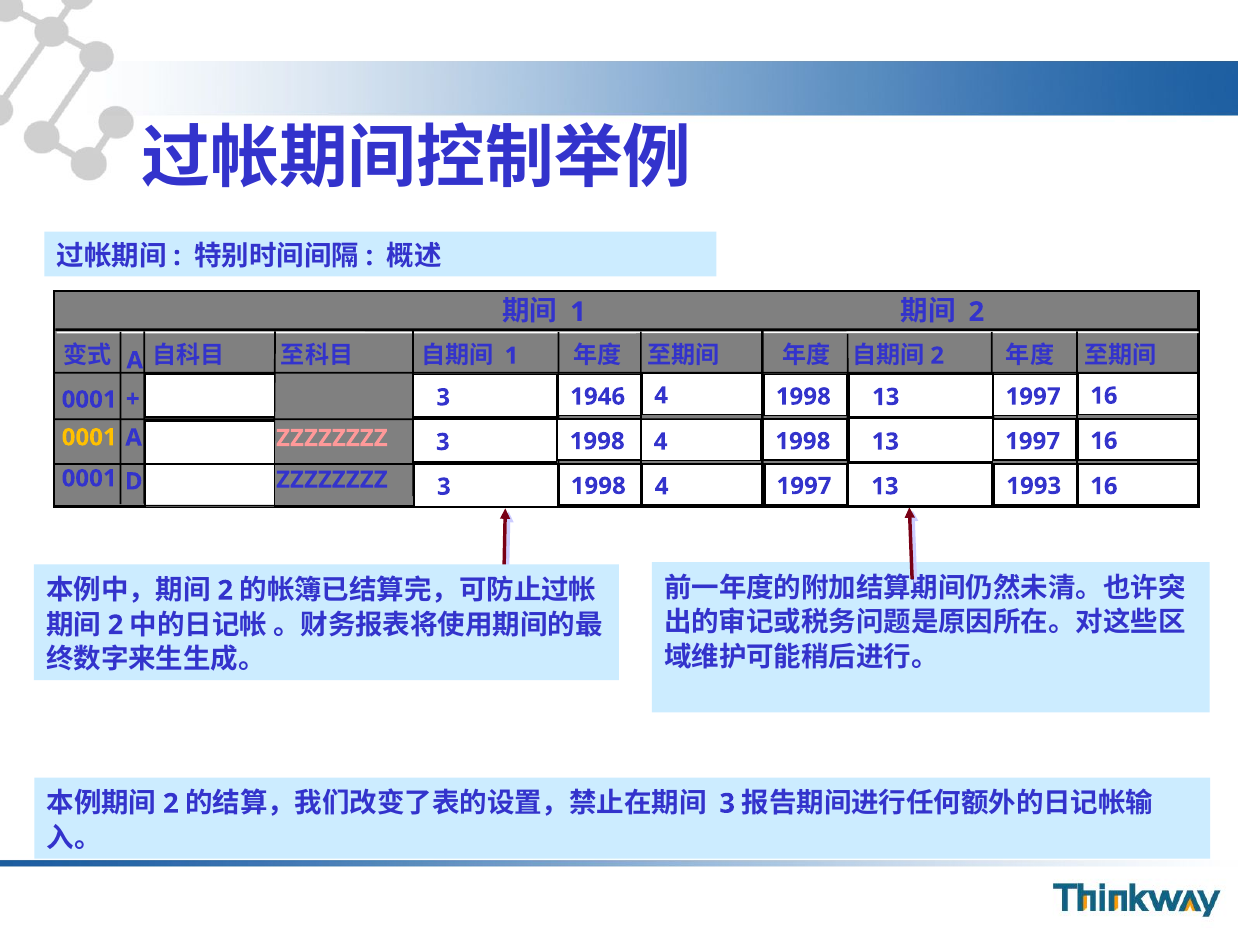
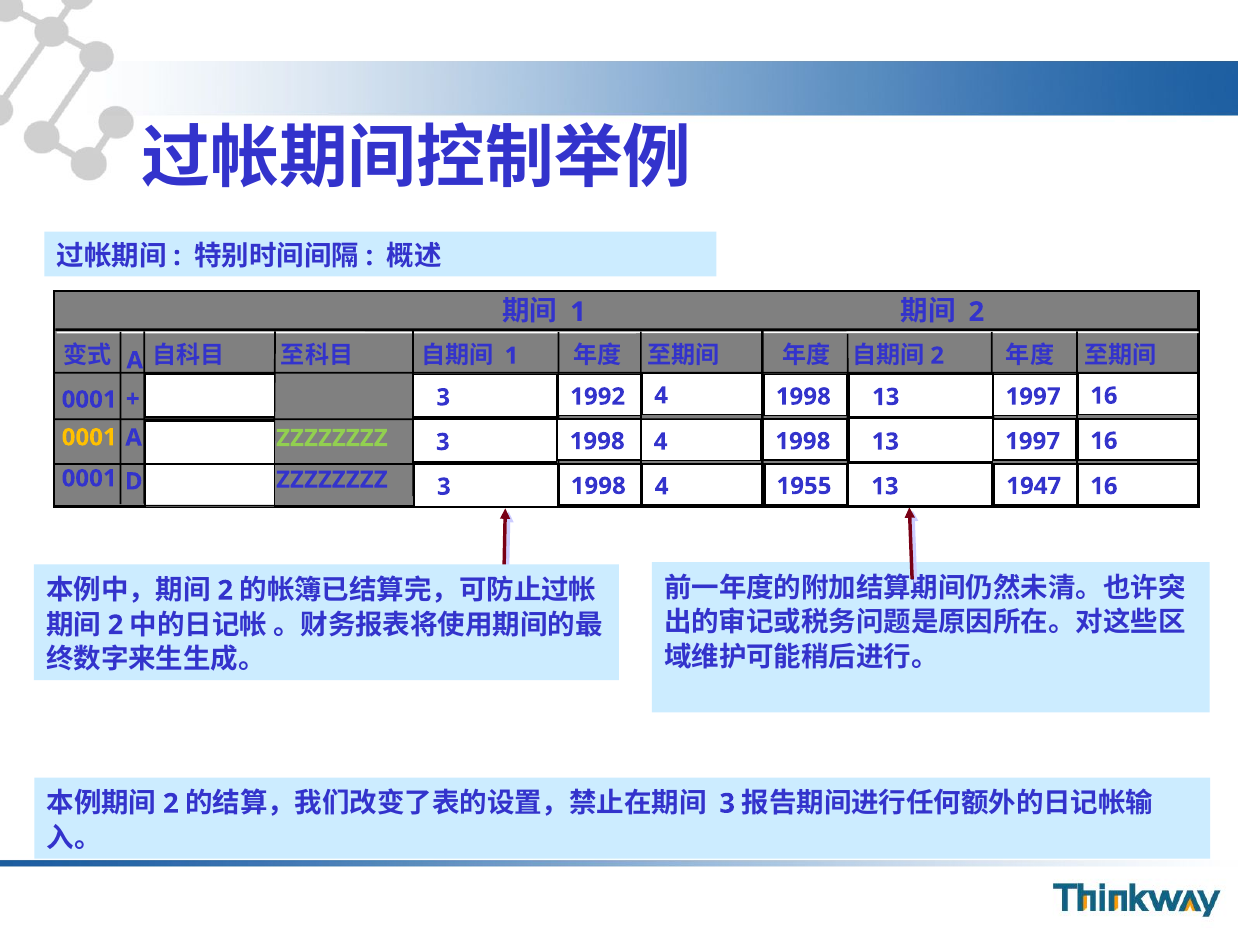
1946: 1946 -> 1992
ZZZZZZZZ at (332, 438) colour: pink -> light green
1997 at (804, 486): 1997 -> 1955
1993: 1993 -> 1947
